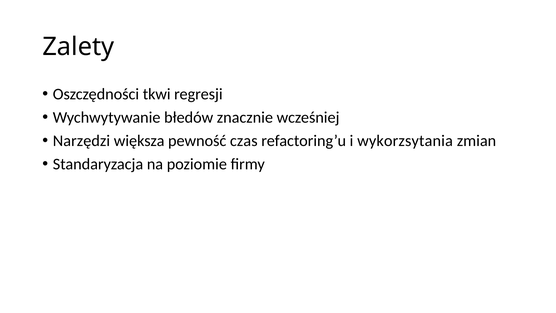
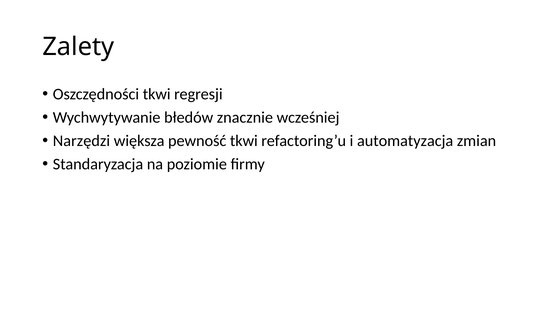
pewność czas: czas -> tkwi
wykorzsytania: wykorzsytania -> automatyzacja
